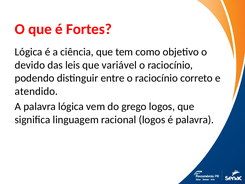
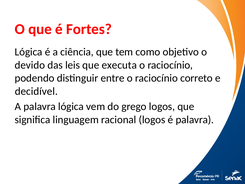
variável: variável -> executa
atendido: atendido -> decidível
